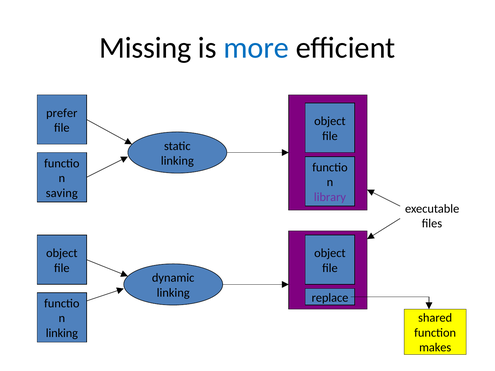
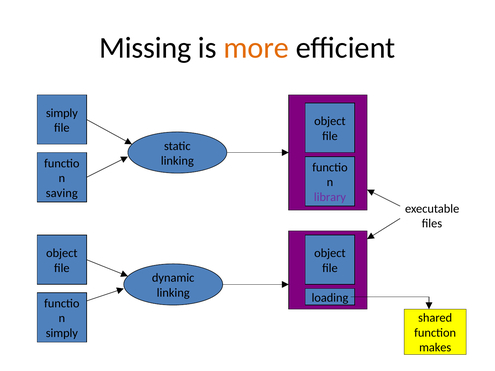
more colour: blue -> orange
prefer at (62, 113): prefer -> simply
replace: replace -> loading
linking at (62, 333): linking -> simply
